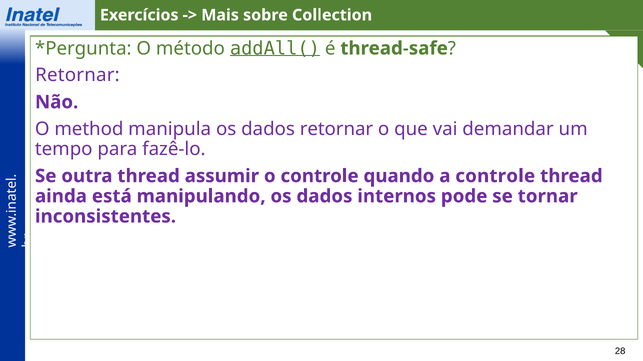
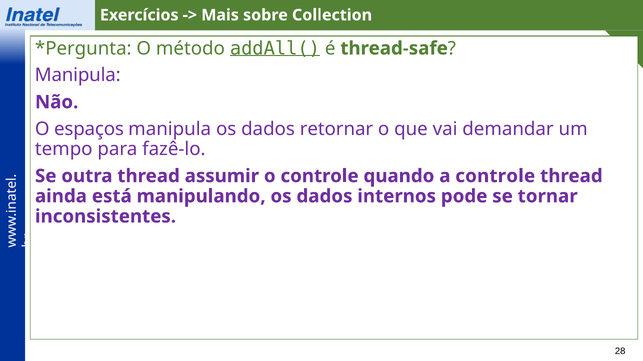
Retornar at (77, 75): Retornar -> Manipula
method: method -> espaços
